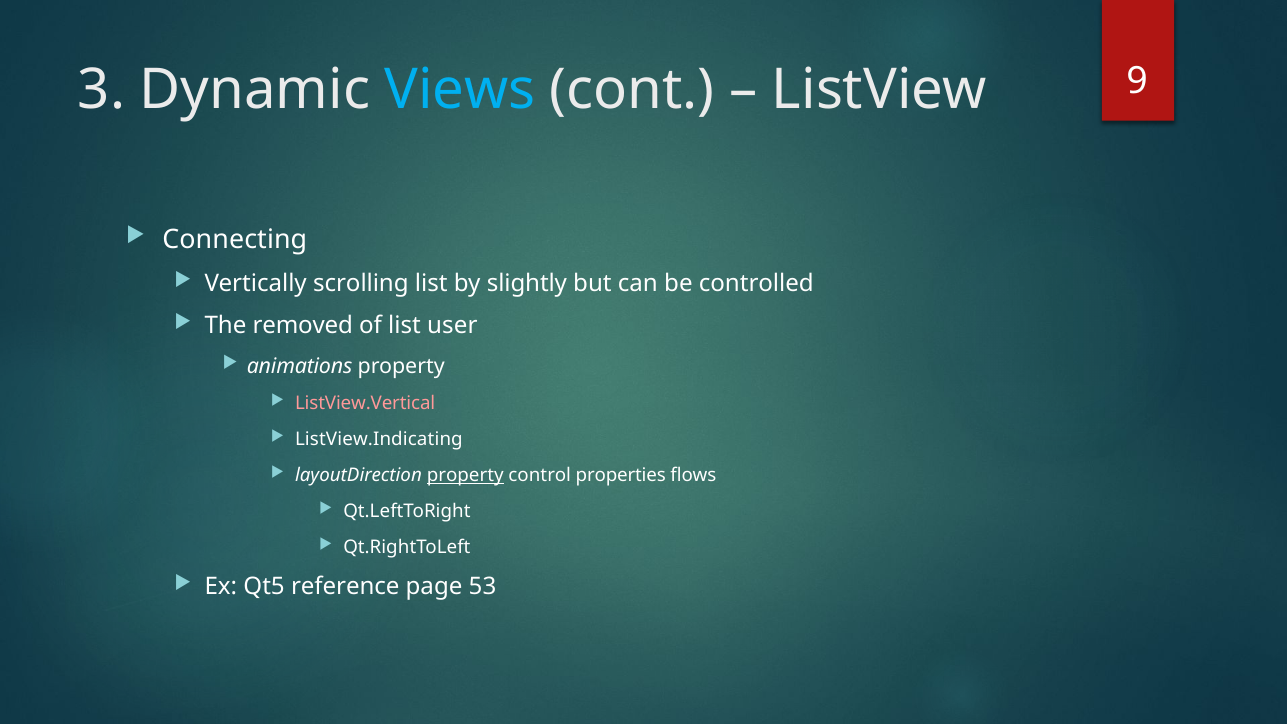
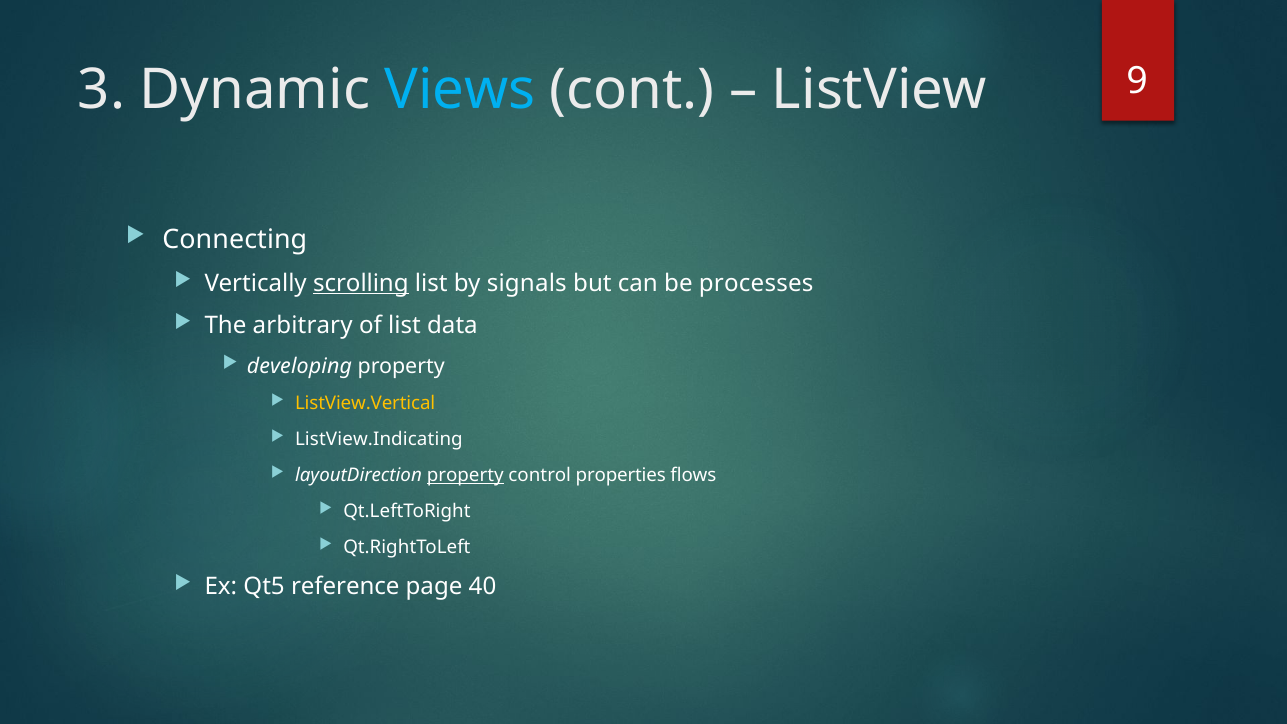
scrolling underline: none -> present
slightly: slightly -> signals
controlled: controlled -> processes
removed: removed -> arbitrary
user: user -> data
animations: animations -> developing
ListView.Vertical colour: pink -> yellow
53: 53 -> 40
